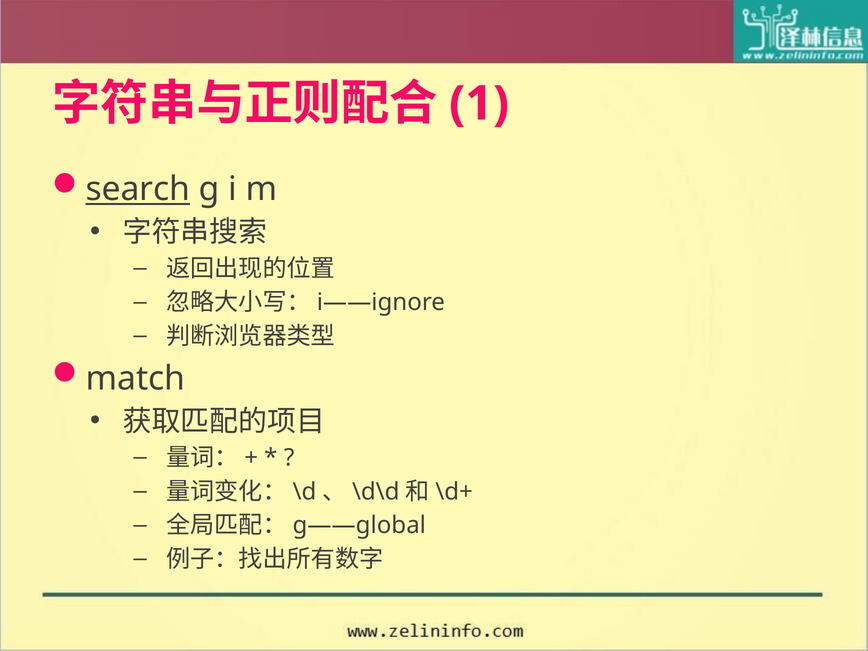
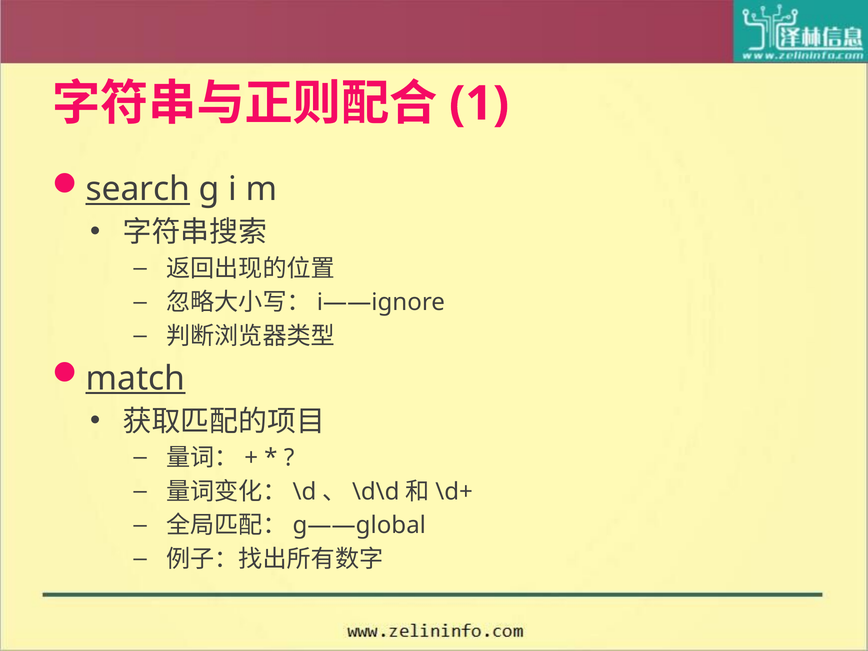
match underline: none -> present
